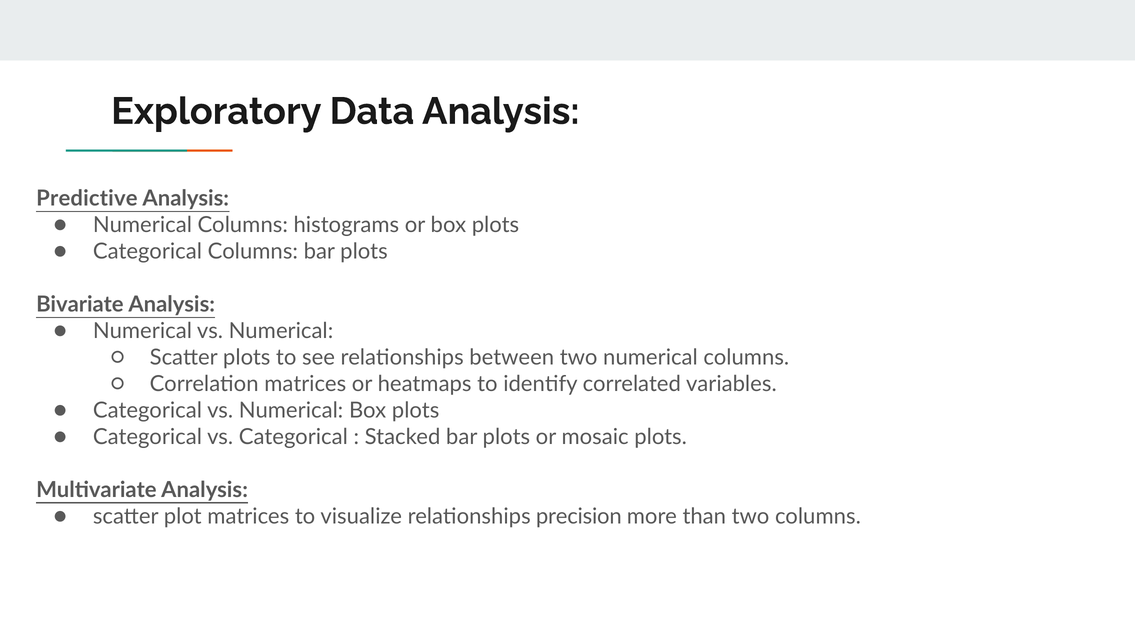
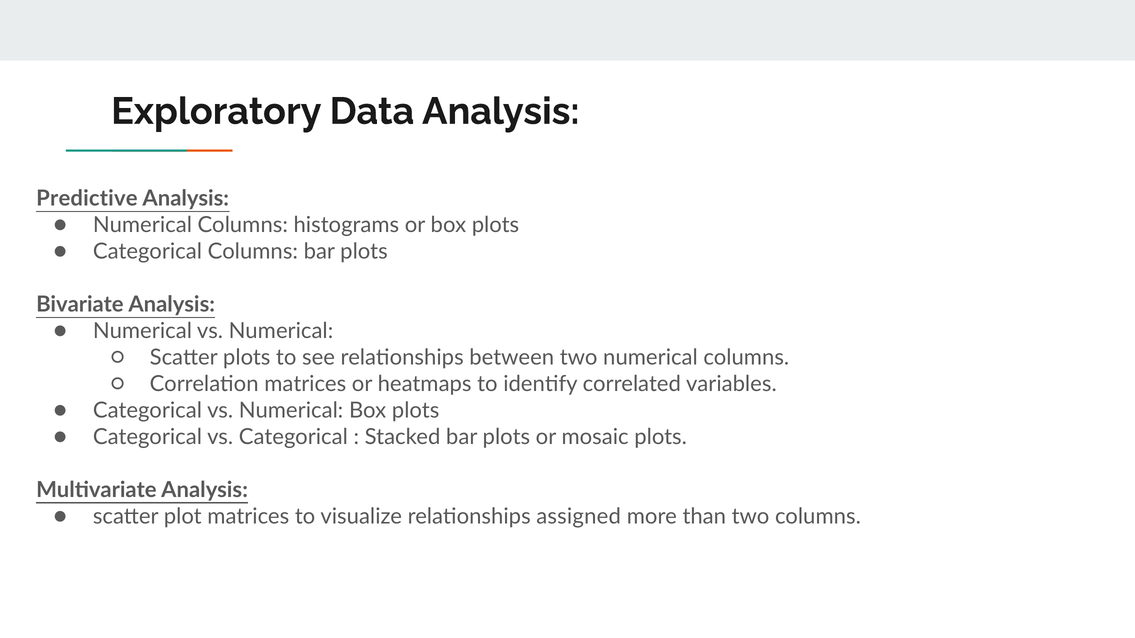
precision: precision -> assigned
